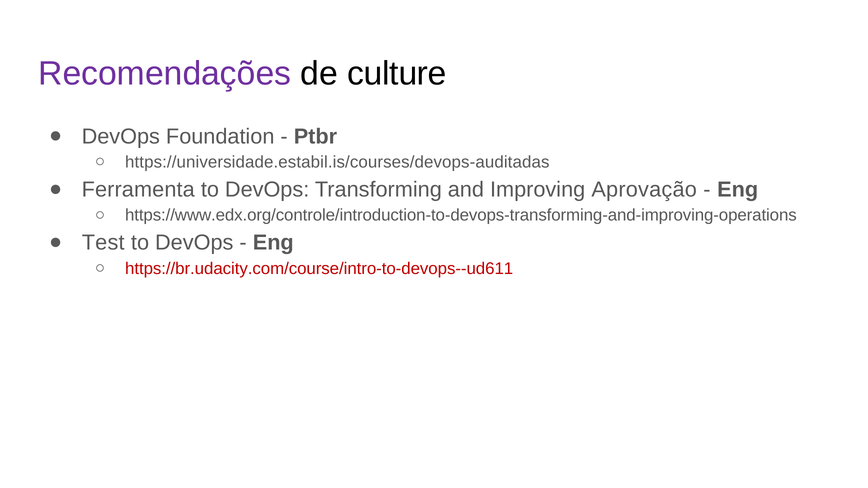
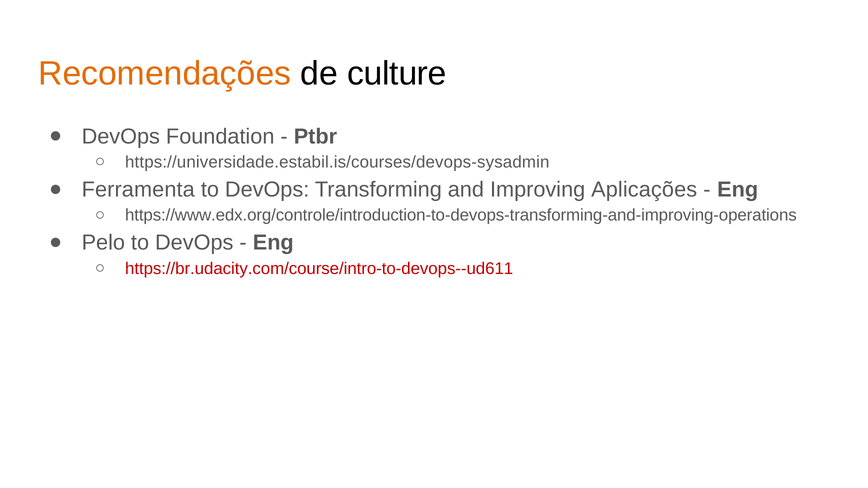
Recomendações colour: purple -> orange
https://universidade.estabil.is/courses/devops-auditadas: https://universidade.estabil.is/courses/devops-auditadas -> https://universidade.estabil.is/courses/devops-sysadmin
Aprovação: Aprovação -> Aplicações
Test: Test -> Pelo
